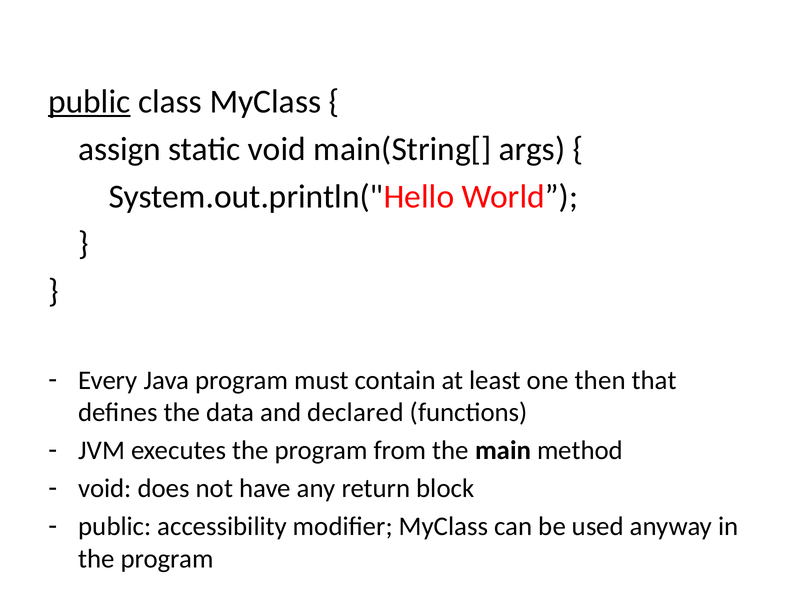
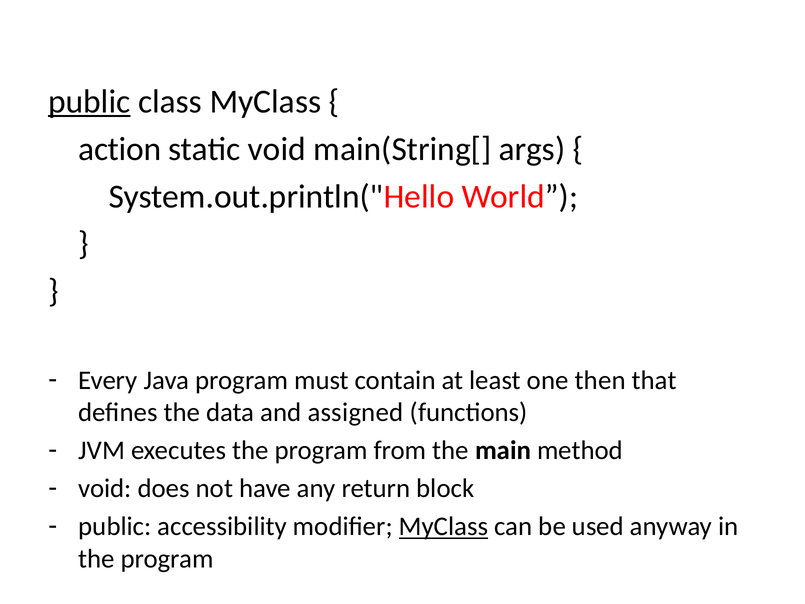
assign: assign -> action
declared: declared -> assigned
MyClass at (444, 526) underline: none -> present
